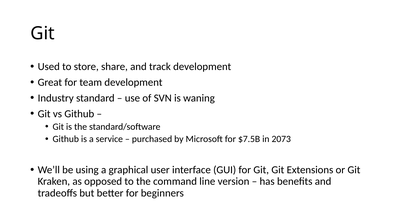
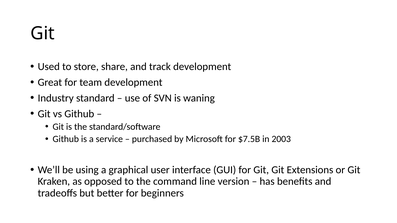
2073: 2073 -> 2003
